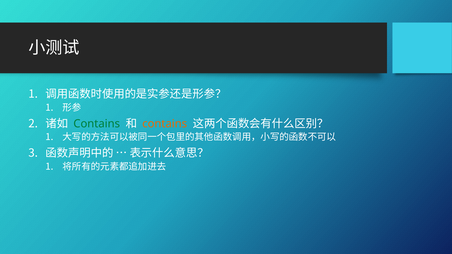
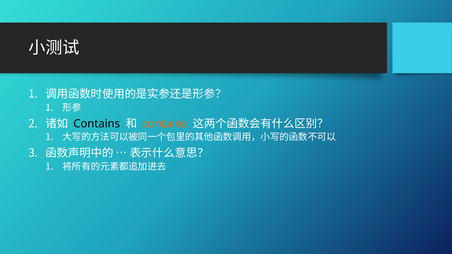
Contains at (97, 124) colour: green -> black
